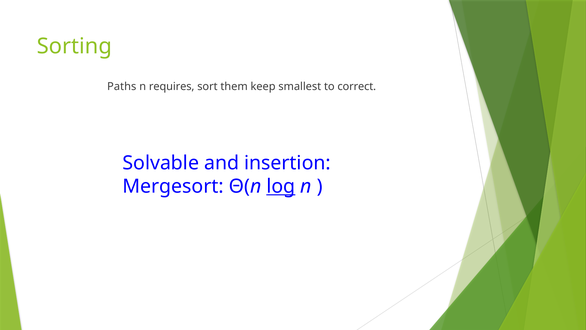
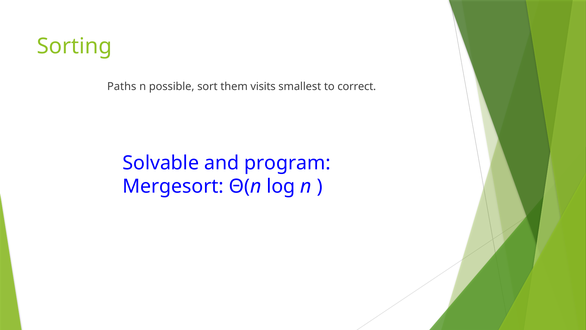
requires: requires -> possible
keep: keep -> visits
insertion: insertion -> program
log underline: present -> none
